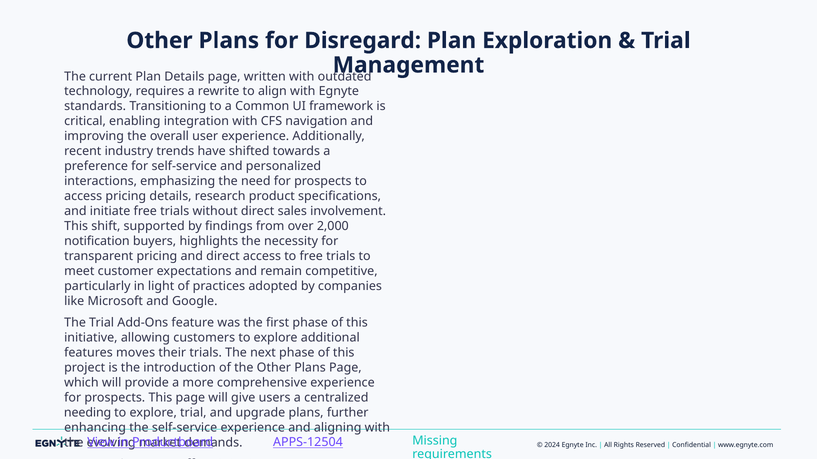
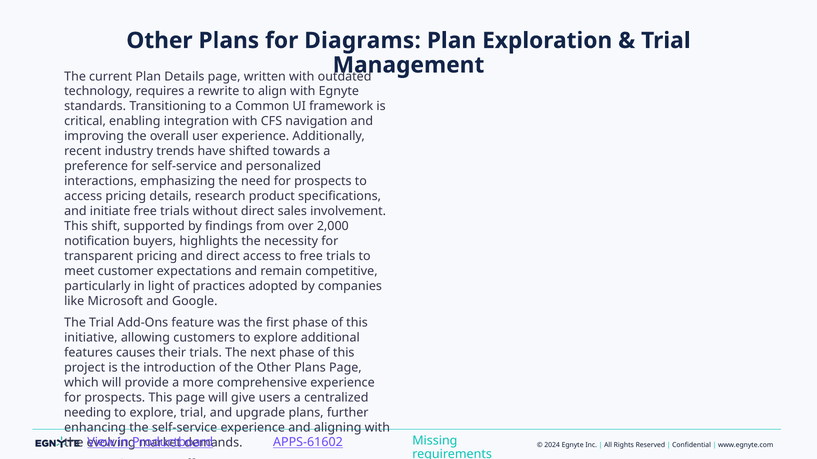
Disregard: Disregard -> Diagrams
moves: moves -> causes
APPS-12504: APPS-12504 -> APPS-61602
